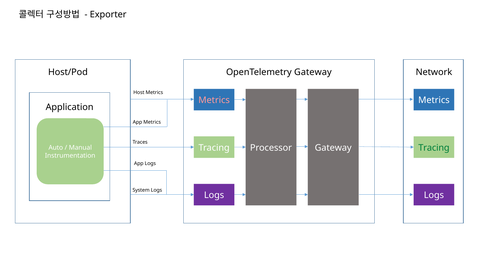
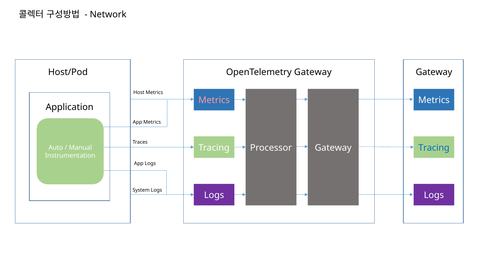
Exporter: Exporter -> Network
Network at (434, 72): Network -> Gateway
Tracing at (434, 148) colour: green -> blue
